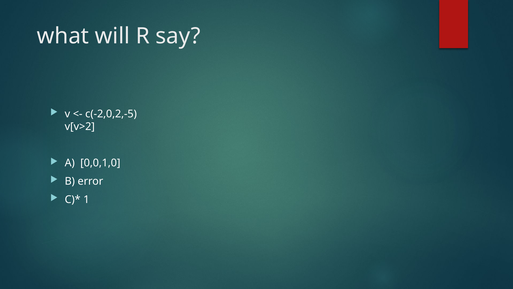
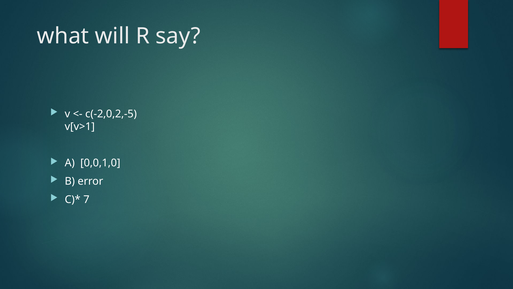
v[v>2: v[v>2 -> v[v>1
1: 1 -> 7
